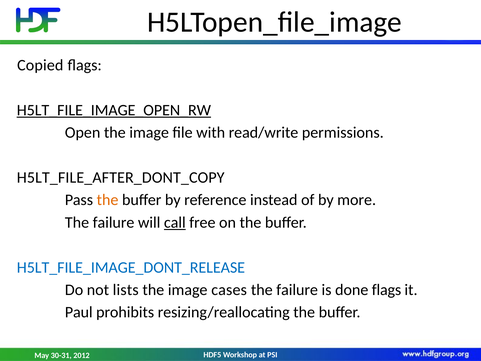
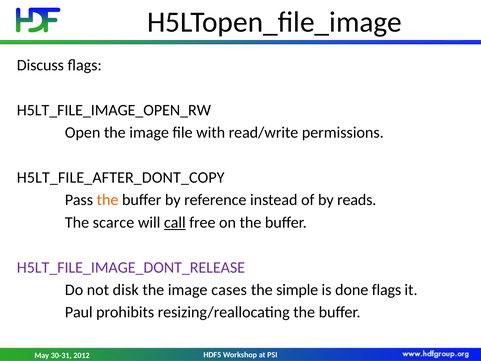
Copied: Copied -> Discuss
H5LT_FILE_IMAGE_OPEN_RW underline: present -> none
more: more -> reads
failure at (114, 222): failure -> scarce
H5LT_FILE_IMAGE_DONT_RELEASE colour: blue -> purple
lists: lists -> disk
failure at (297, 290): failure -> simple
